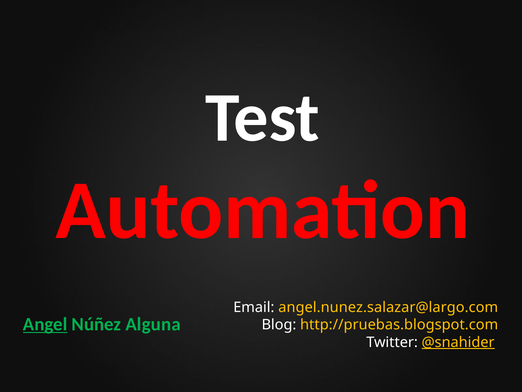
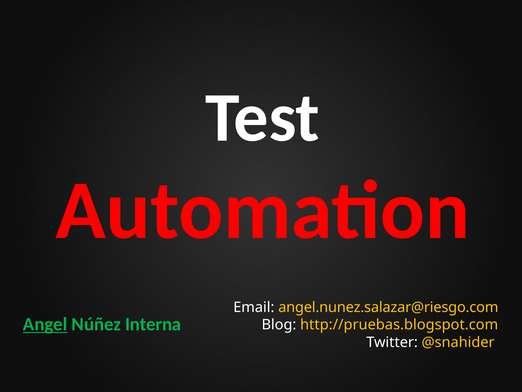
angel.nunez.salazar@largo.com: angel.nunez.salazar@largo.com -> angel.nunez.salazar@riesgo.com
Alguna: Alguna -> Interna
@snahider underline: present -> none
